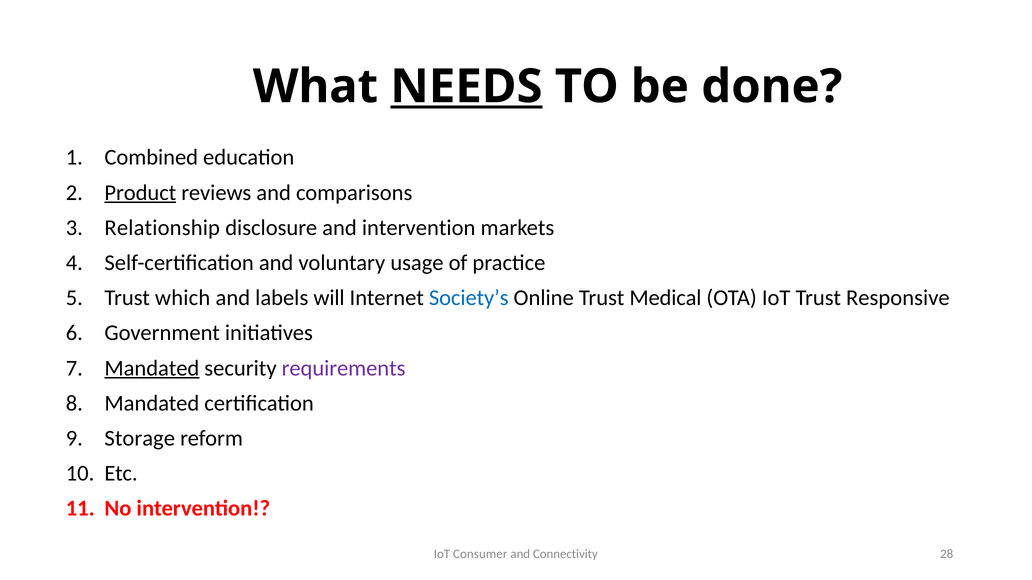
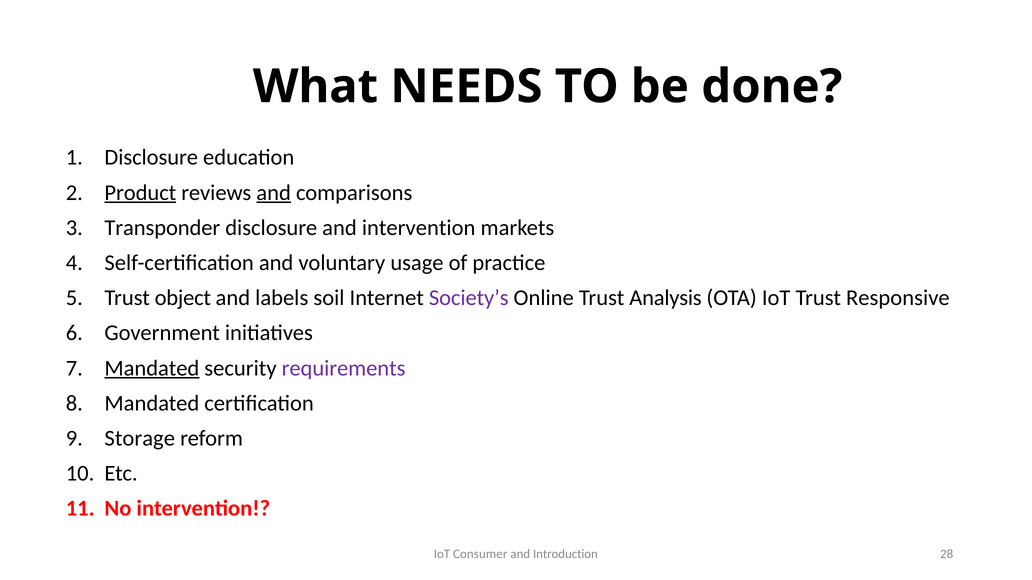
NEEDS underline: present -> none
Combined at (151, 158): Combined -> Disclosure
and at (274, 193) underline: none -> present
Relationship: Relationship -> Transponder
which: which -> object
will: will -> soil
Society’s colour: blue -> purple
Medical: Medical -> Analysis
Connectivity: Connectivity -> Introduction
